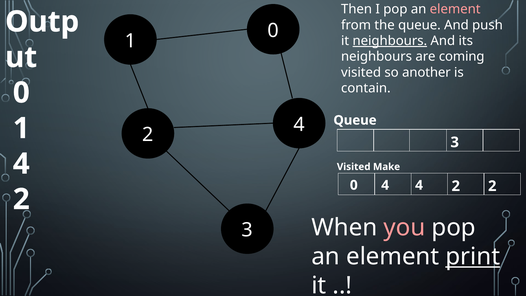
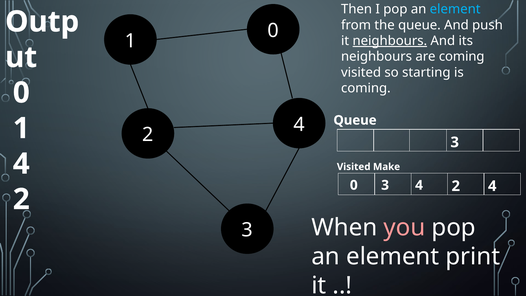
element at (455, 9) colour: pink -> light blue
another: another -> starting
contain at (366, 88): contain -> coming
0 4: 4 -> 3
4 2 2: 2 -> 4
print underline: present -> none
